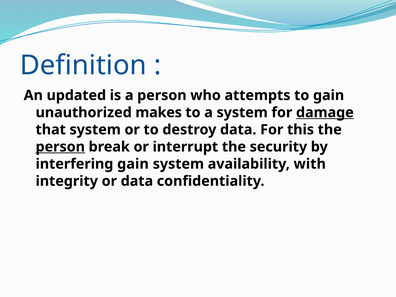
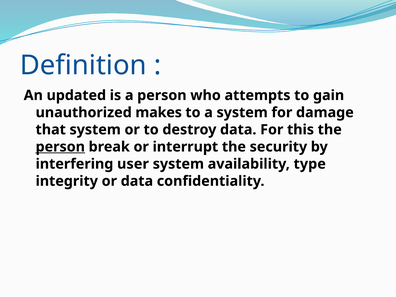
damage underline: present -> none
interfering gain: gain -> user
with: with -> type
